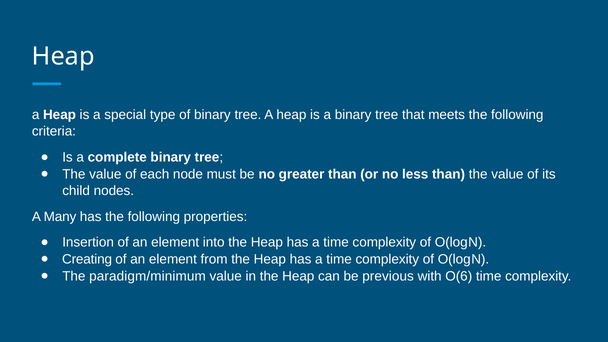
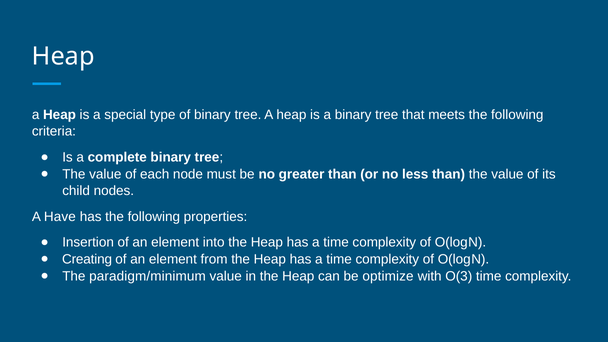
Many: Many -> Have
previous: previous -> optimize
O(6: O(6 -> O(3
